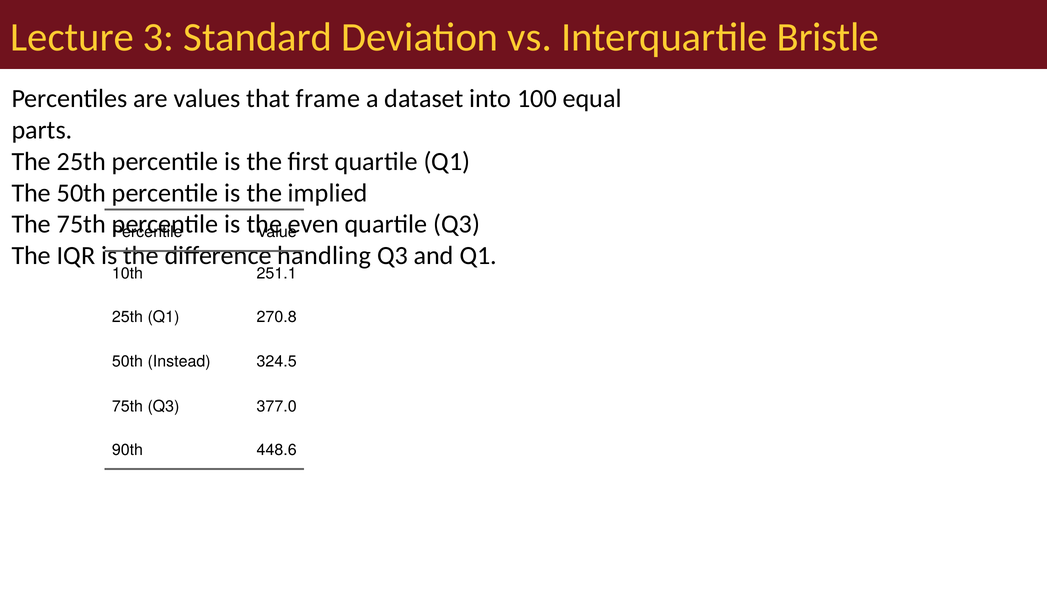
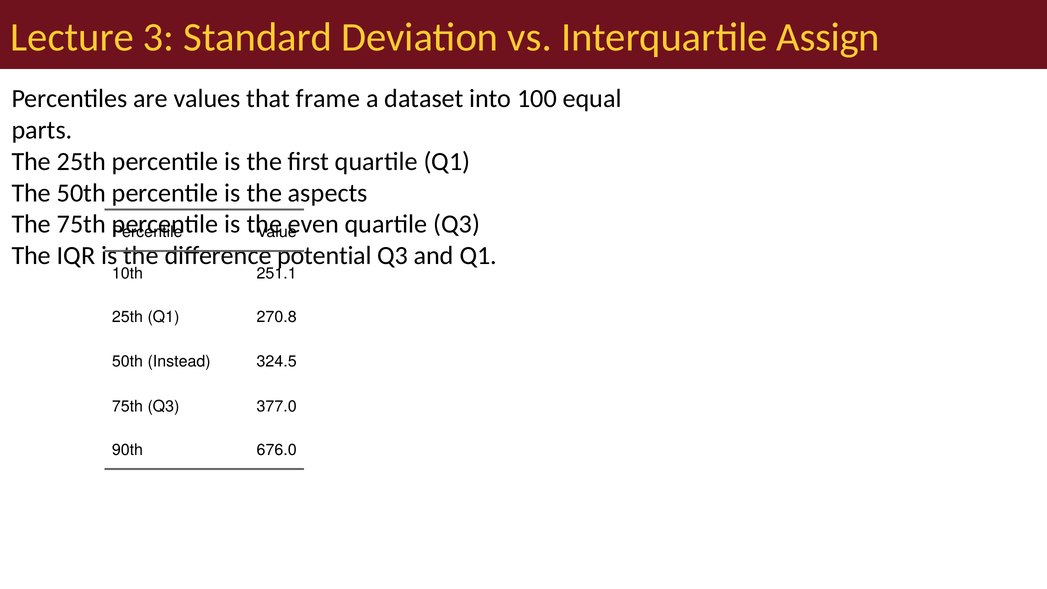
Bristle: Bristle -> Assign
implied: implied -> aspects
handling: handling -> potential
448.6: 448.6 -> 676.0
